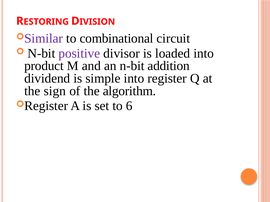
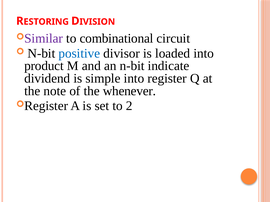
positive colour: purple -> blue
addition: addition -> indicate
sign: sign -> note
algorithm: algorithm -> whenever
6: 6 -> 2
